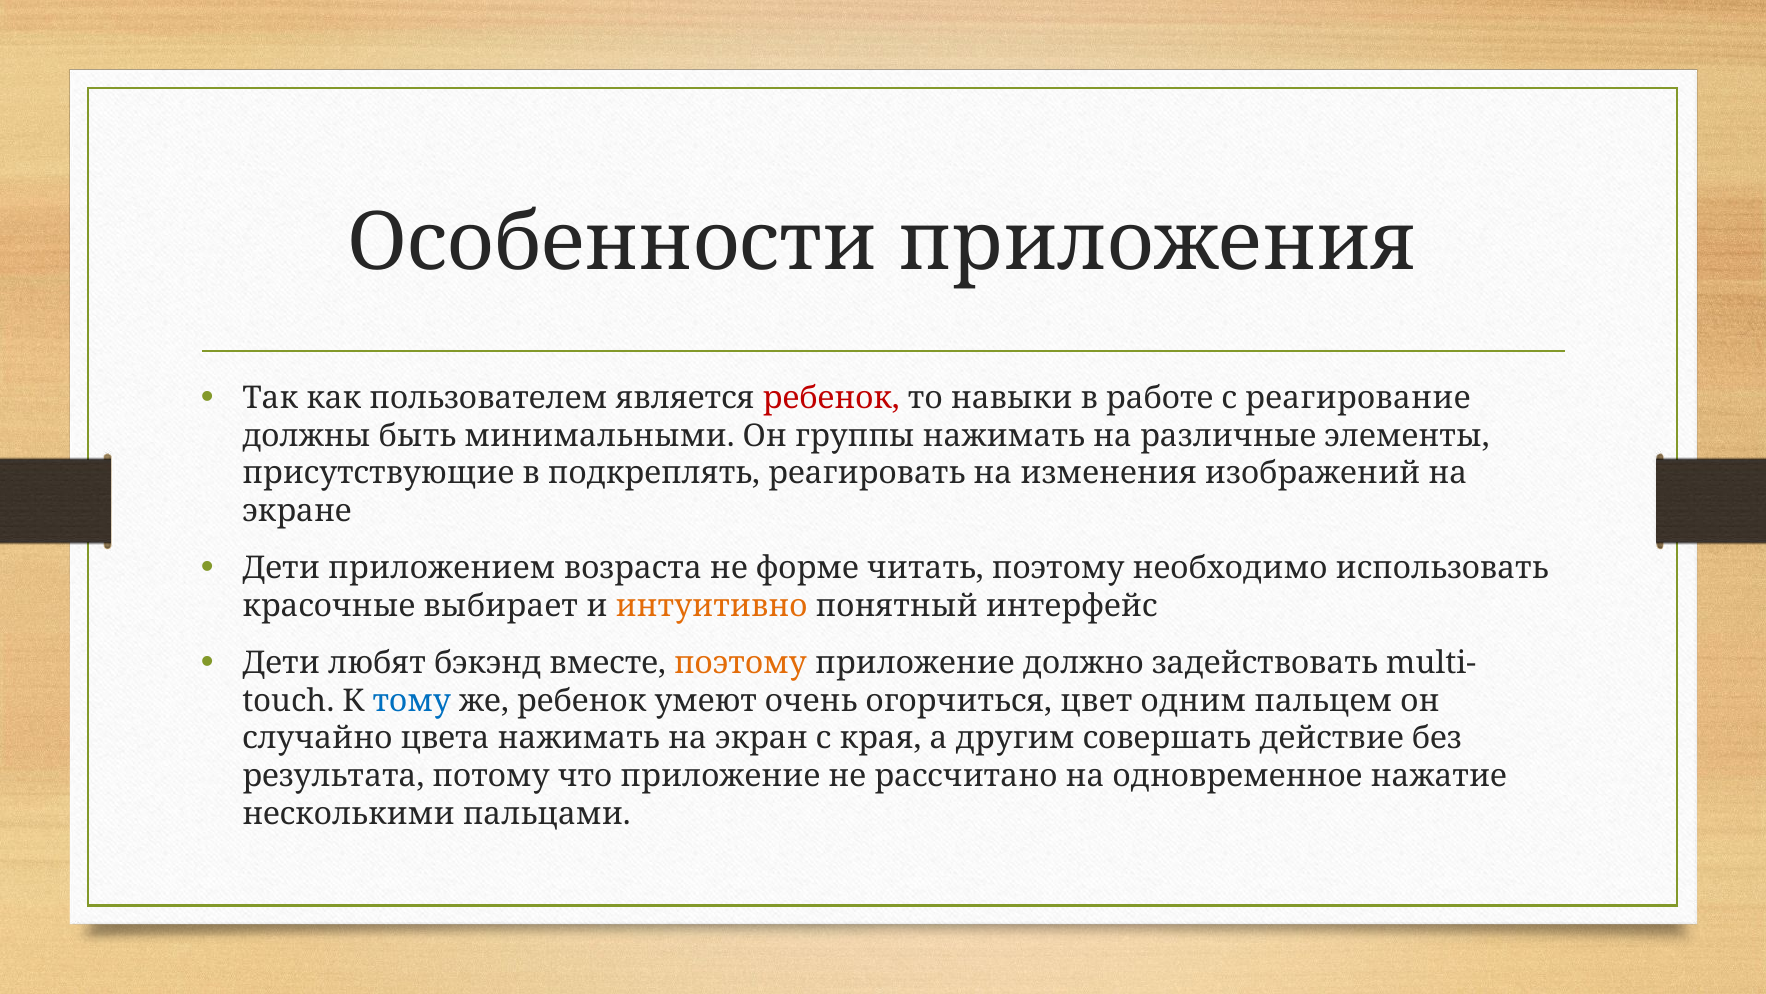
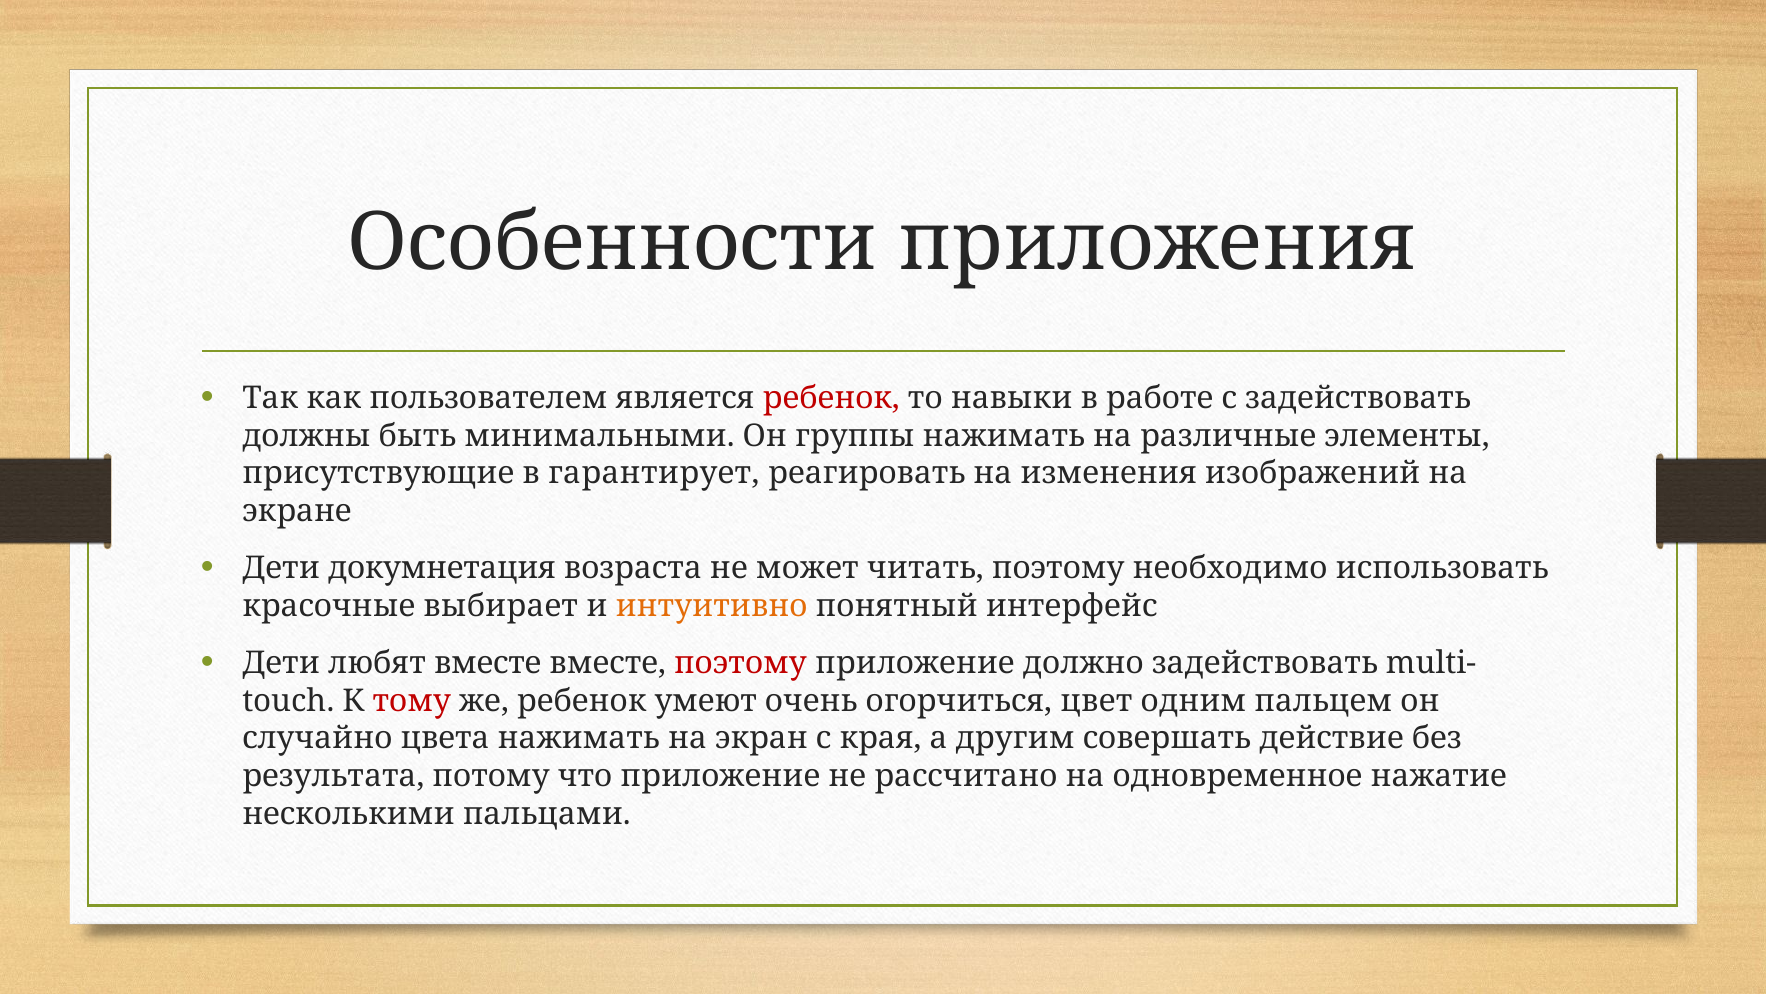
с реагирование: реагирование -> задействовать
подкреплять: подкреплять -> гарантирует
приложением: приложением -> докумнетация
форме: форме -> может
любят бэкэнд: бэкэнд -> вместе
поэтому at (740, 663) colour: orange -> red
тому colour: blue -> red
